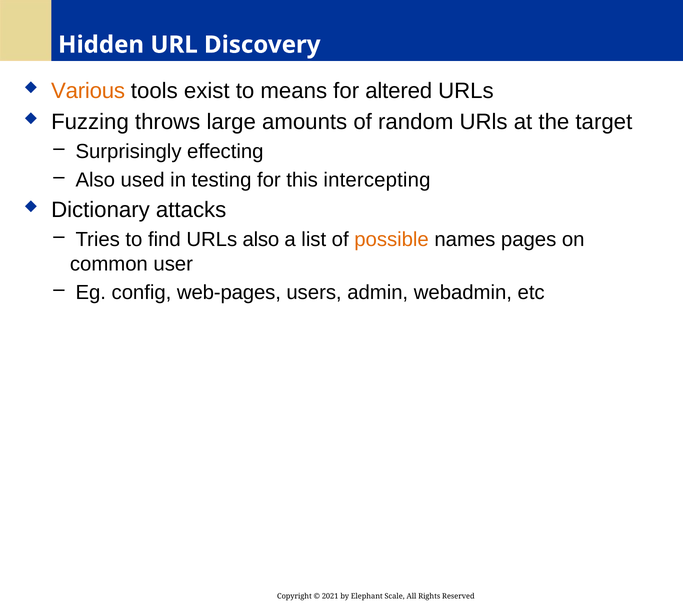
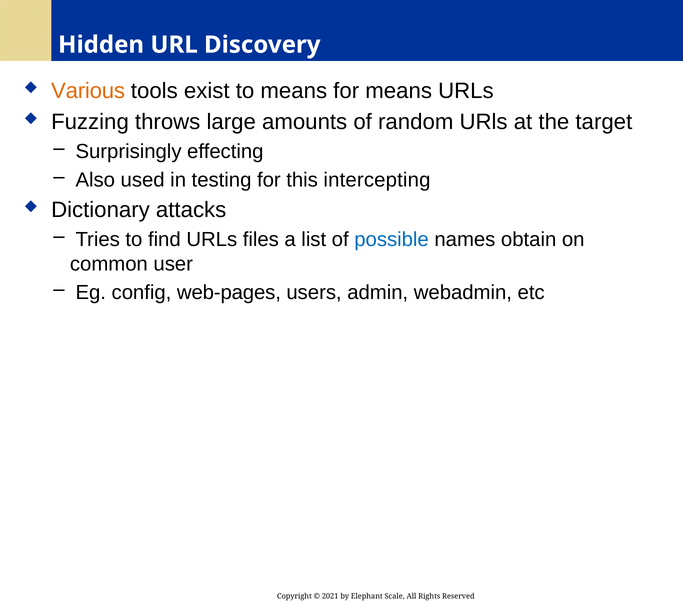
for altered: altered -> means
URLs also: also -> files
possible colour: orange -> blue
pages: pages -> obtain
